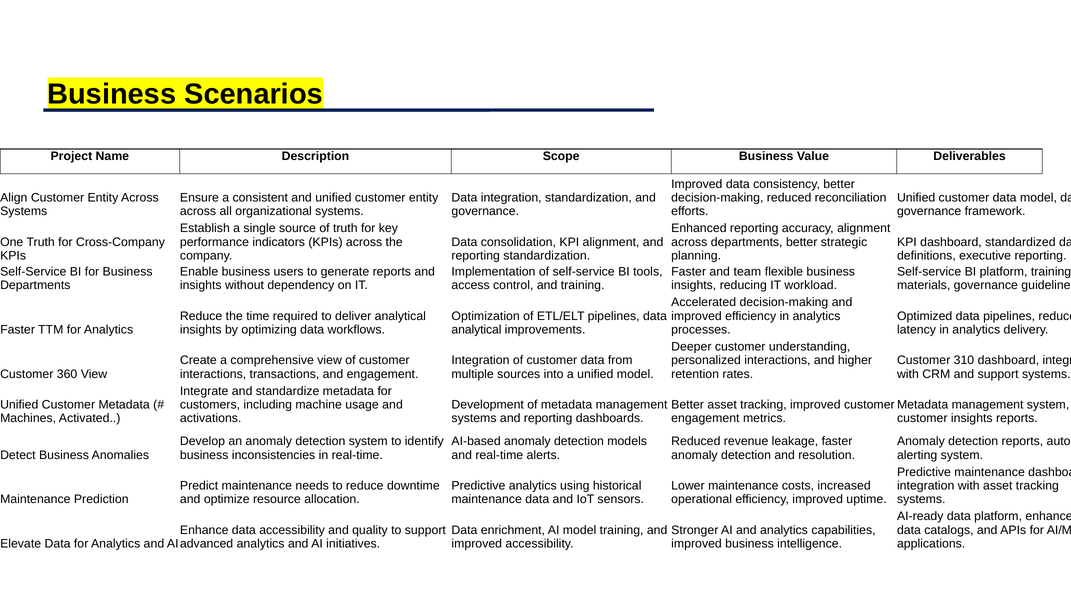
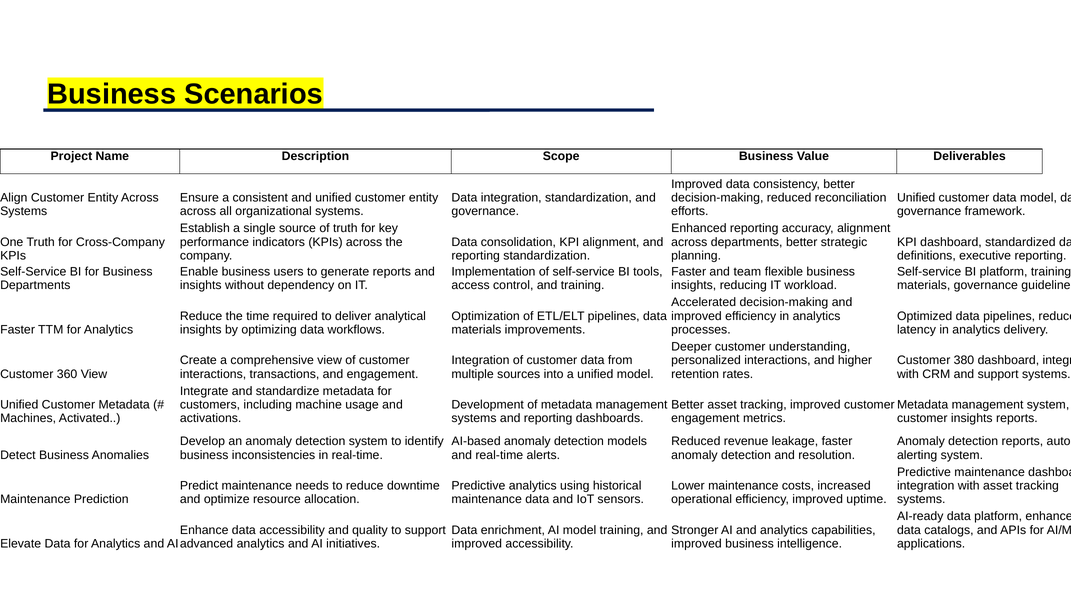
analytical at (476, 330): analytical -> materials
310: 310 -> 380
